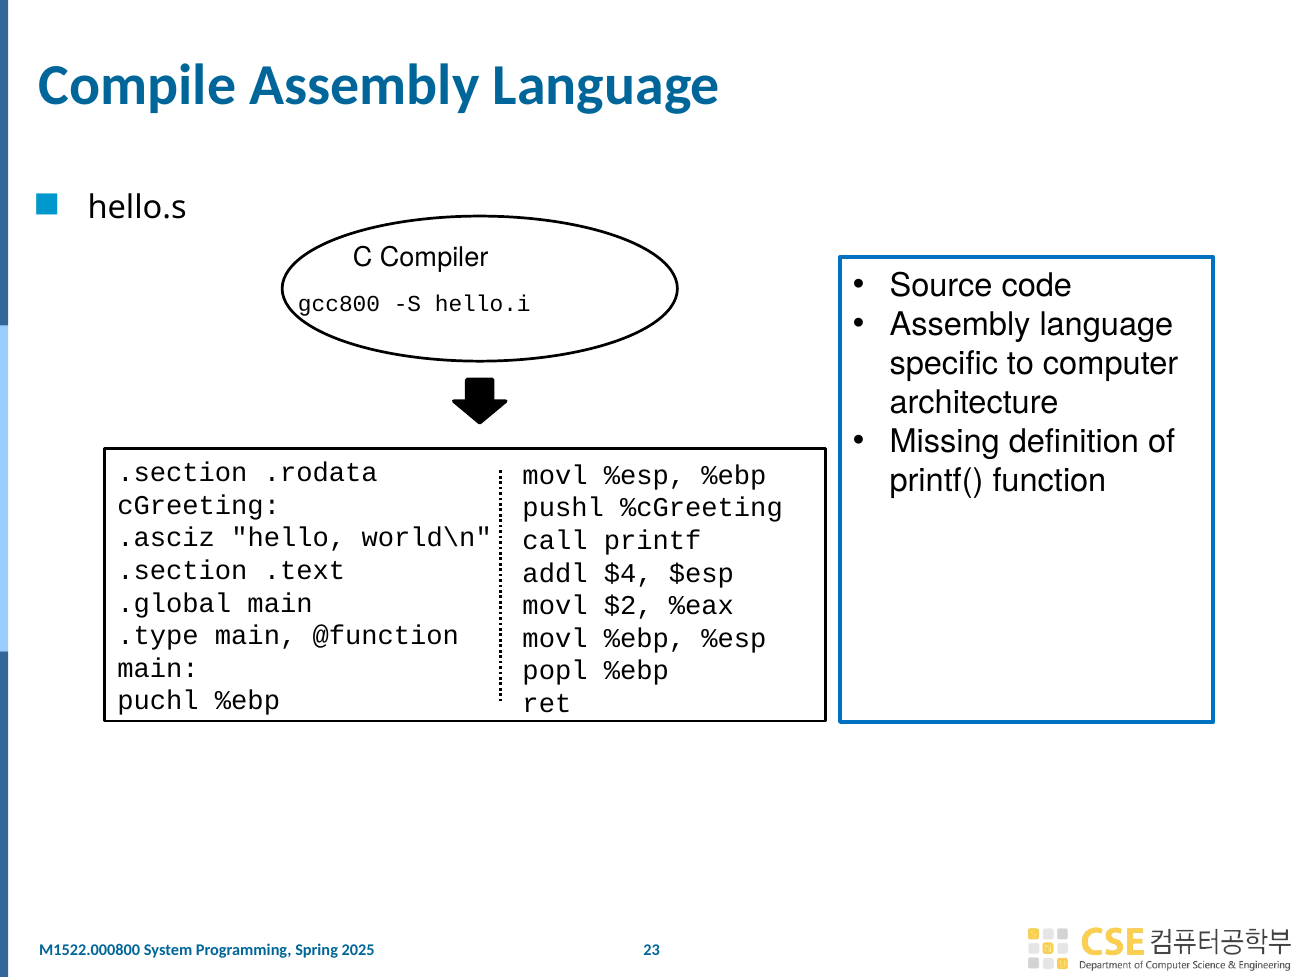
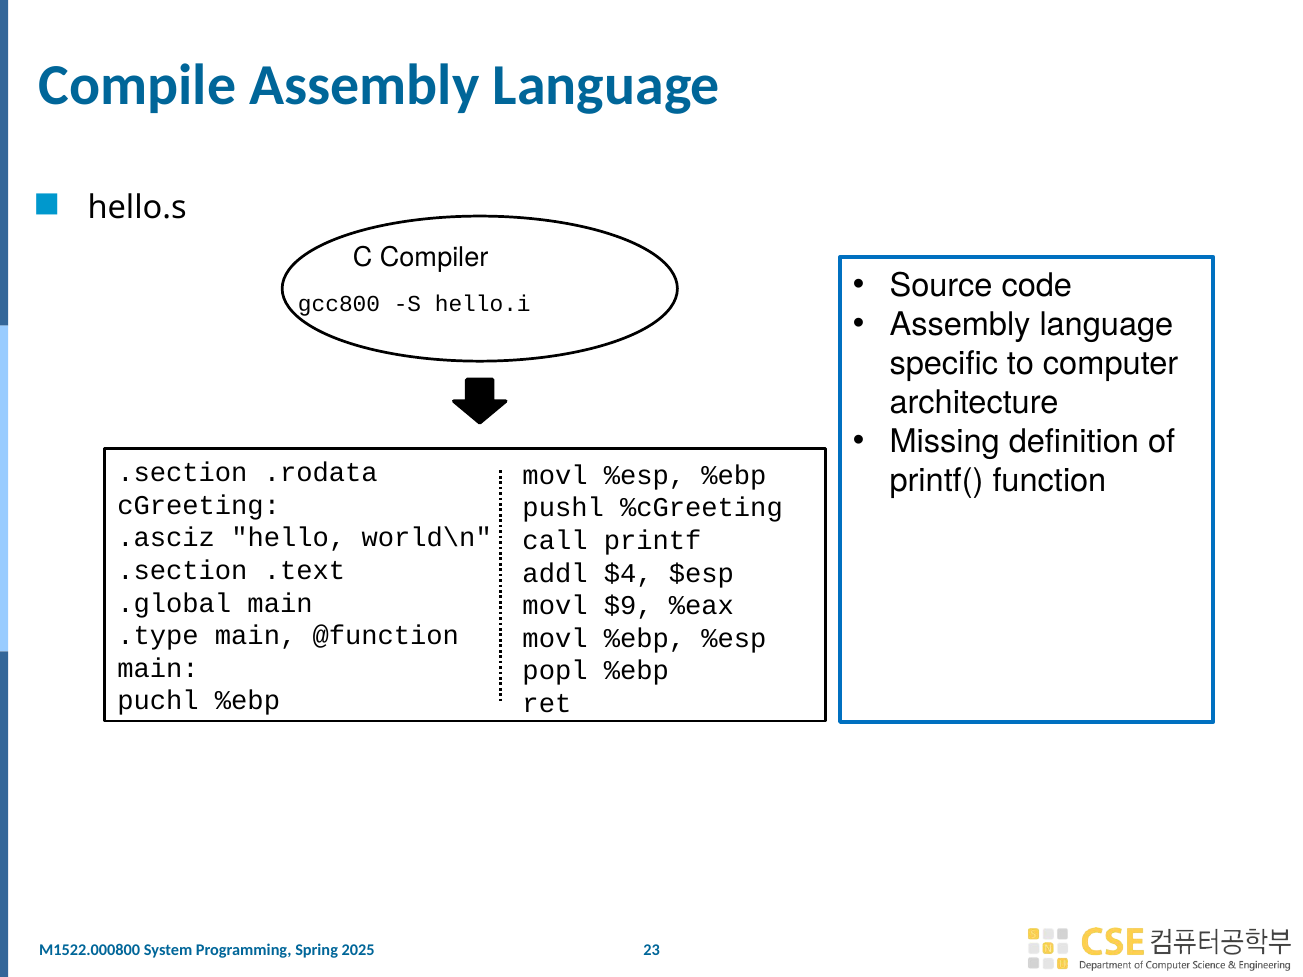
$2: $2 -> $9
